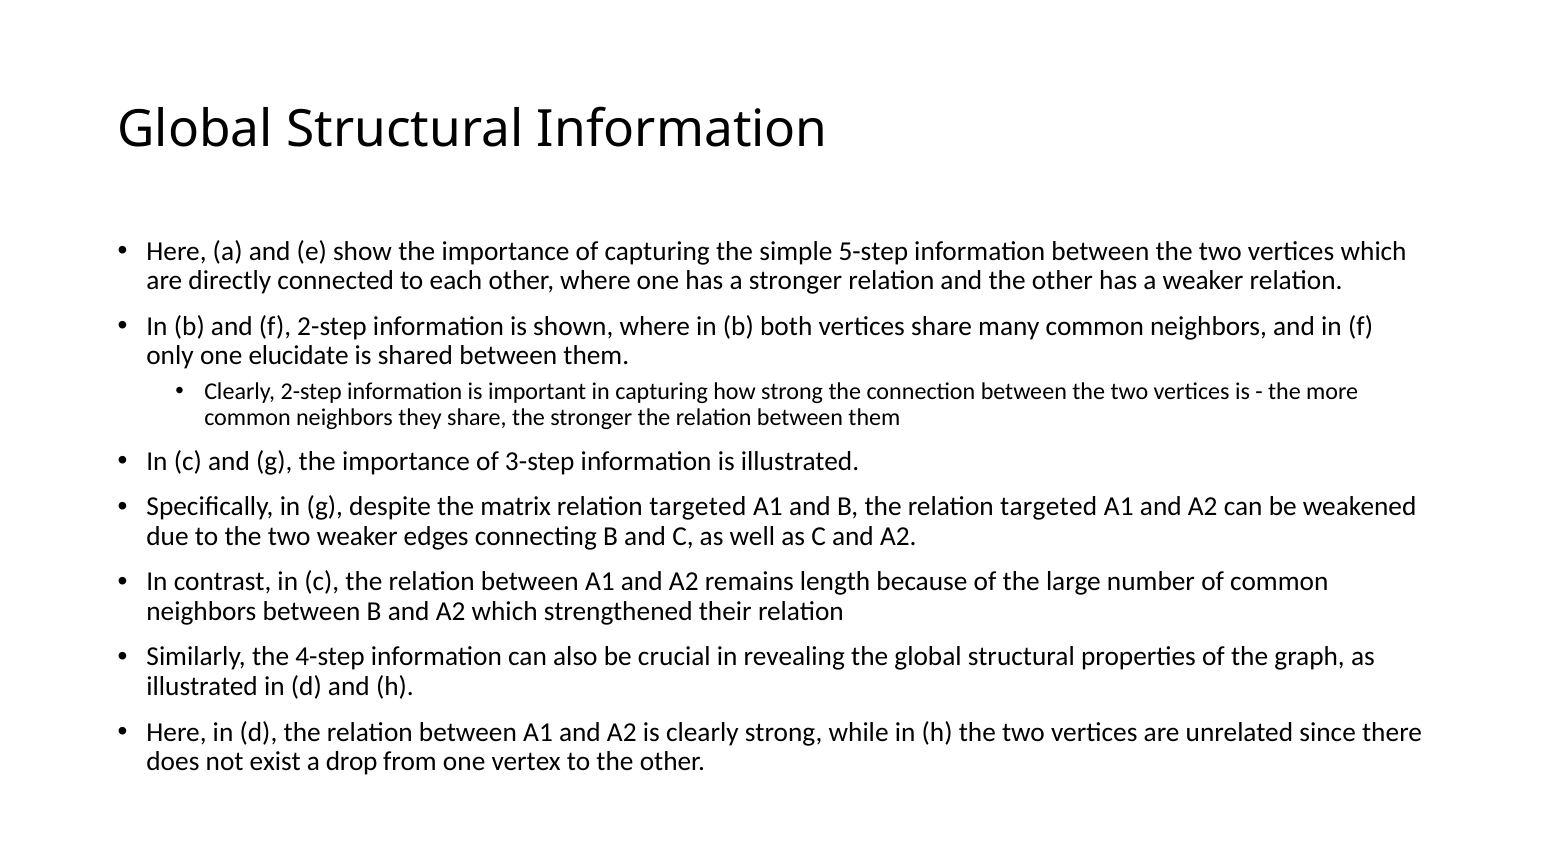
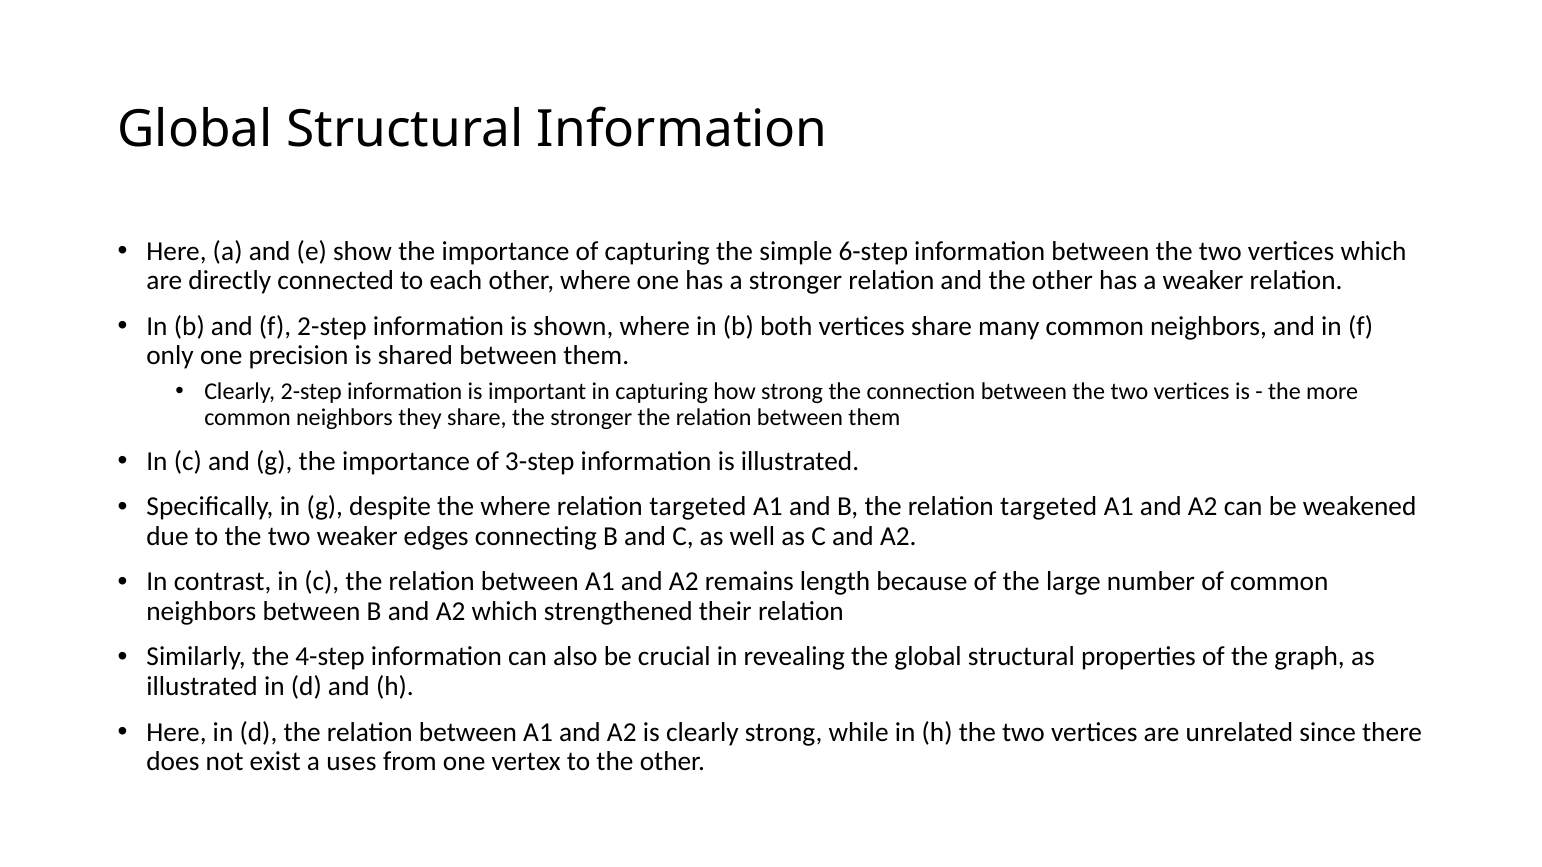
5-step: 5-step -> 6-step
elucidate: elucidate -> precision
the matrix: matrix -> where
drop: drop -> uses
